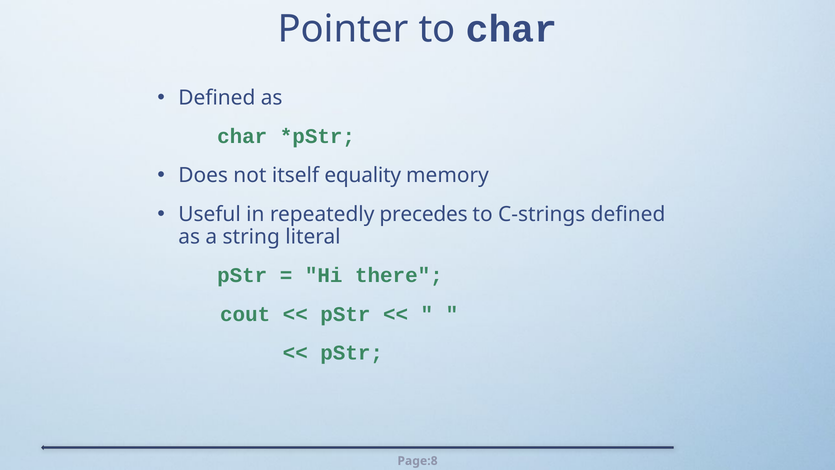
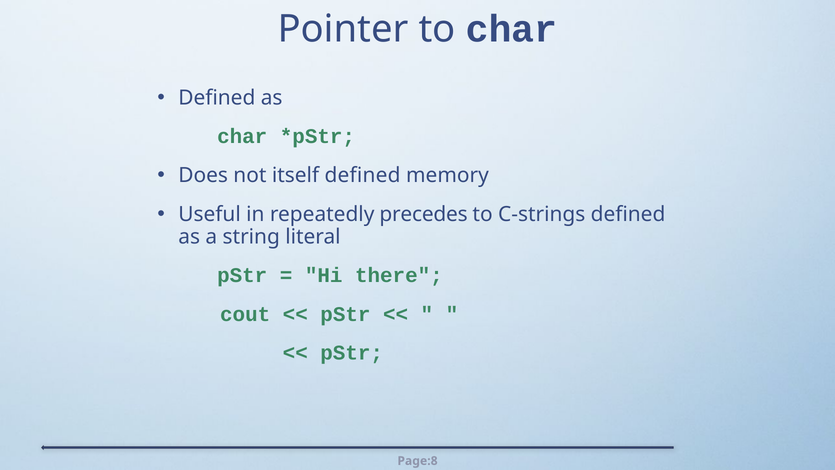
itself equality: equality -> defined
